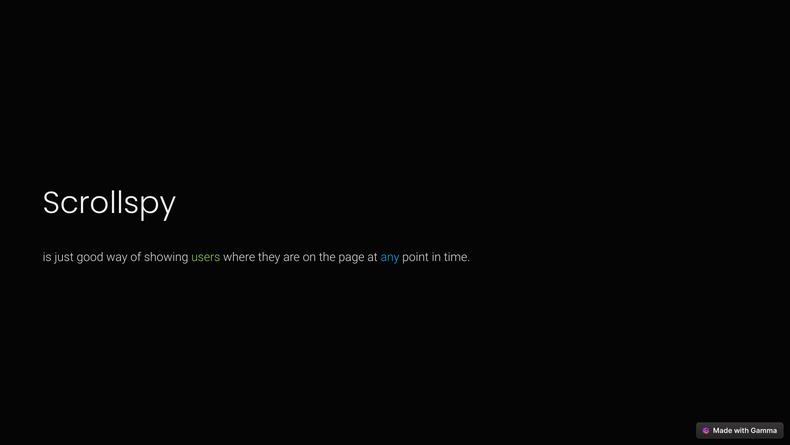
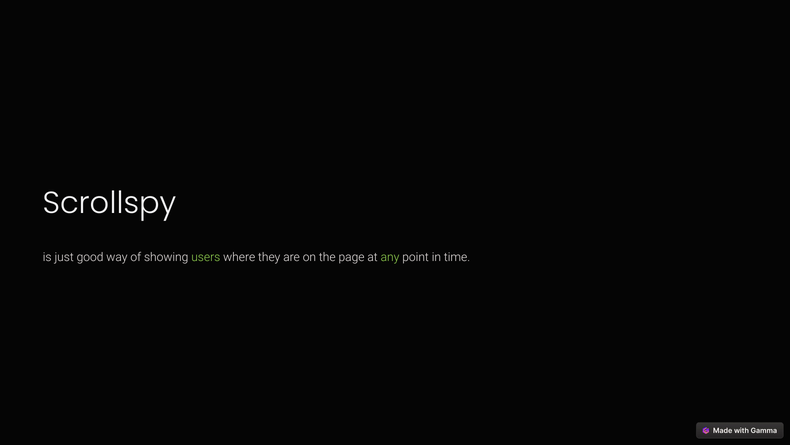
any colour: light blue -> light green
